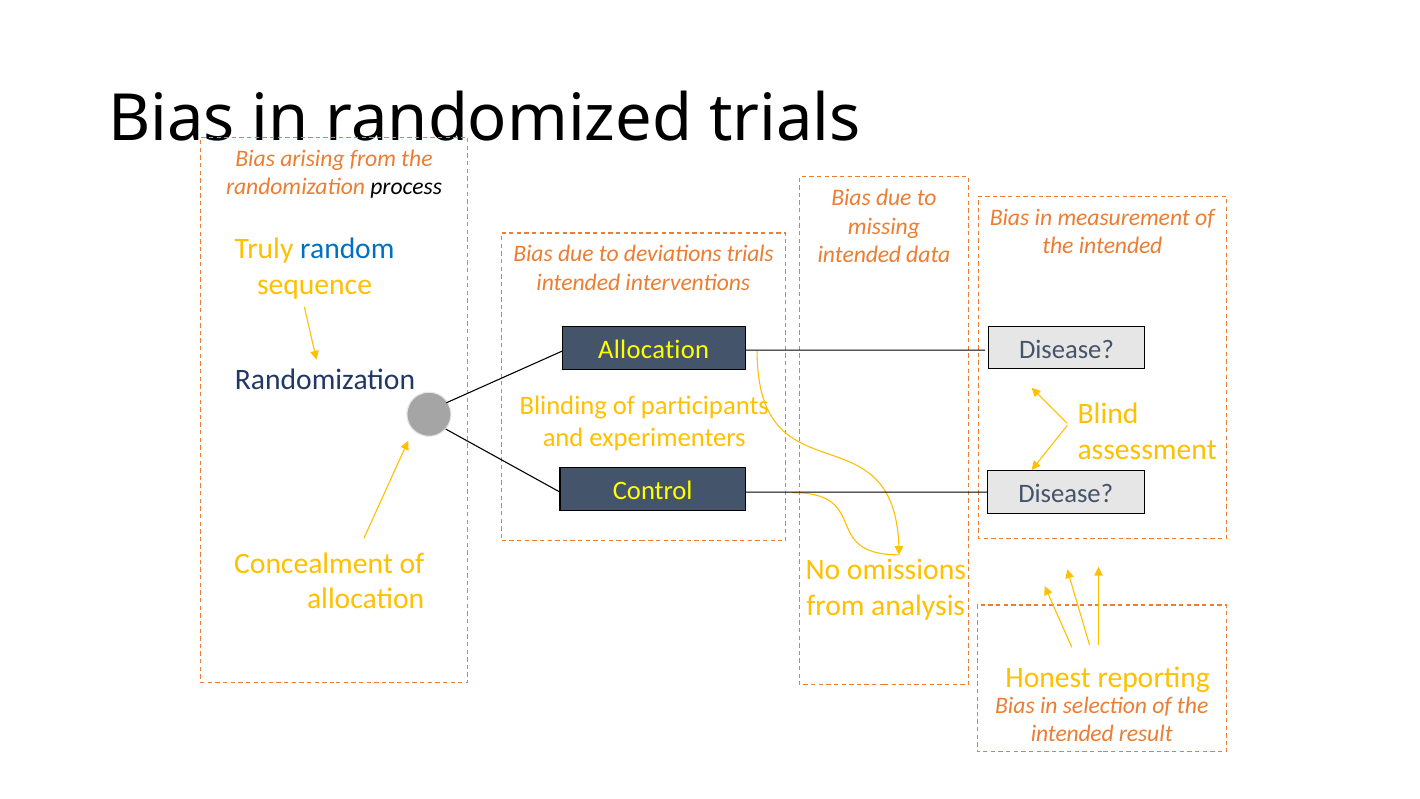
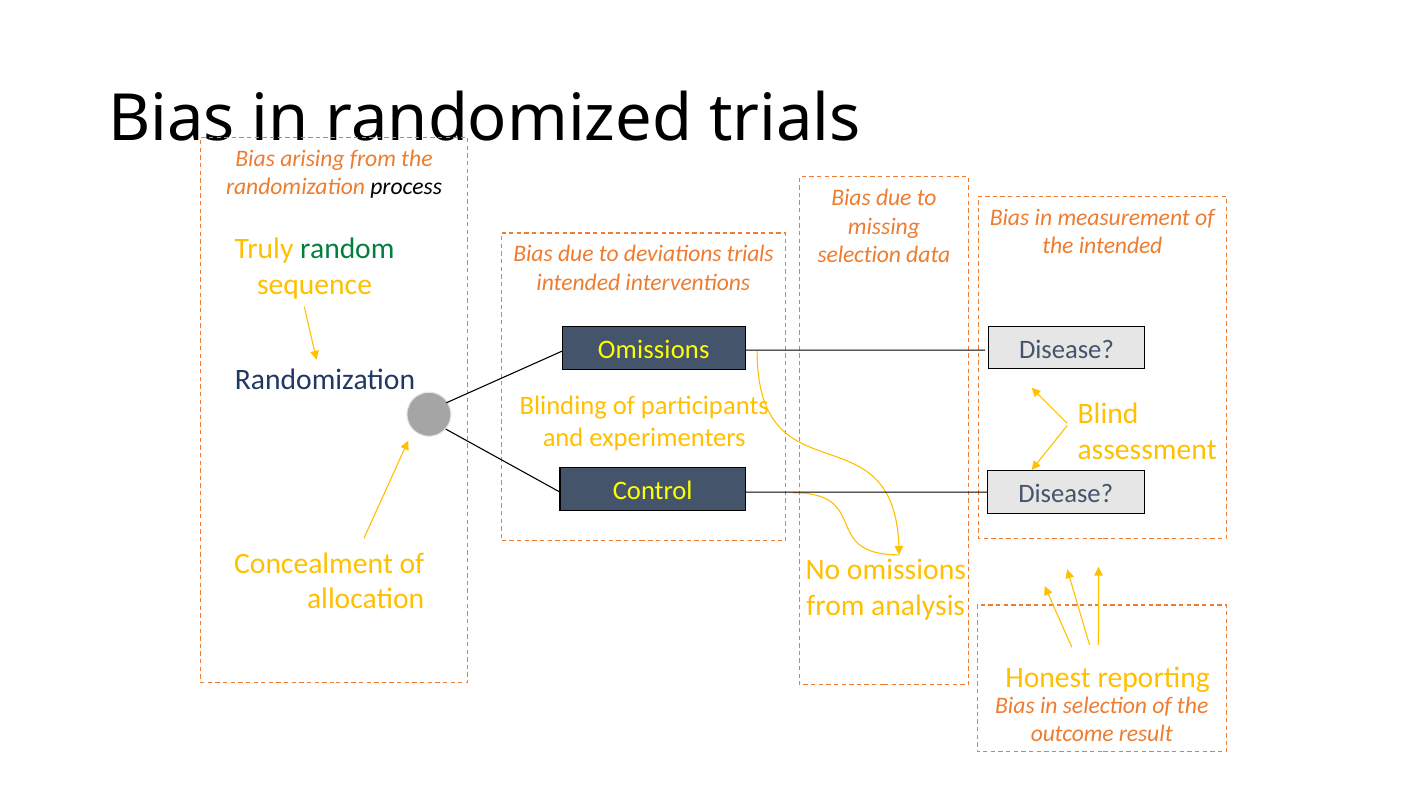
random colour: blue -> green
intended at (859, 255): intended -> selection
Allocation at (654, 350): Allocation -> Omissions
intended at (1072, 734): intended -> outcome
